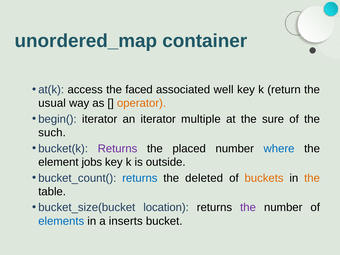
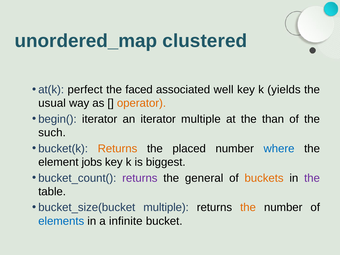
container: container -> clustered
access: access -> perfect
return: return -> yields
sure: sure -> than
Returns at (118, 149) colour: purple -> orange
outside: outside -> biggest
returns at (140, 178) colour: blue -> purple
deleted: deleted -> general
the at (312, 178) colour: orange -> purple
bucket_size(bucket location: location -> multiple
the at (248, 207) colour: purple -> orange
inserts: inserts -> infinite
